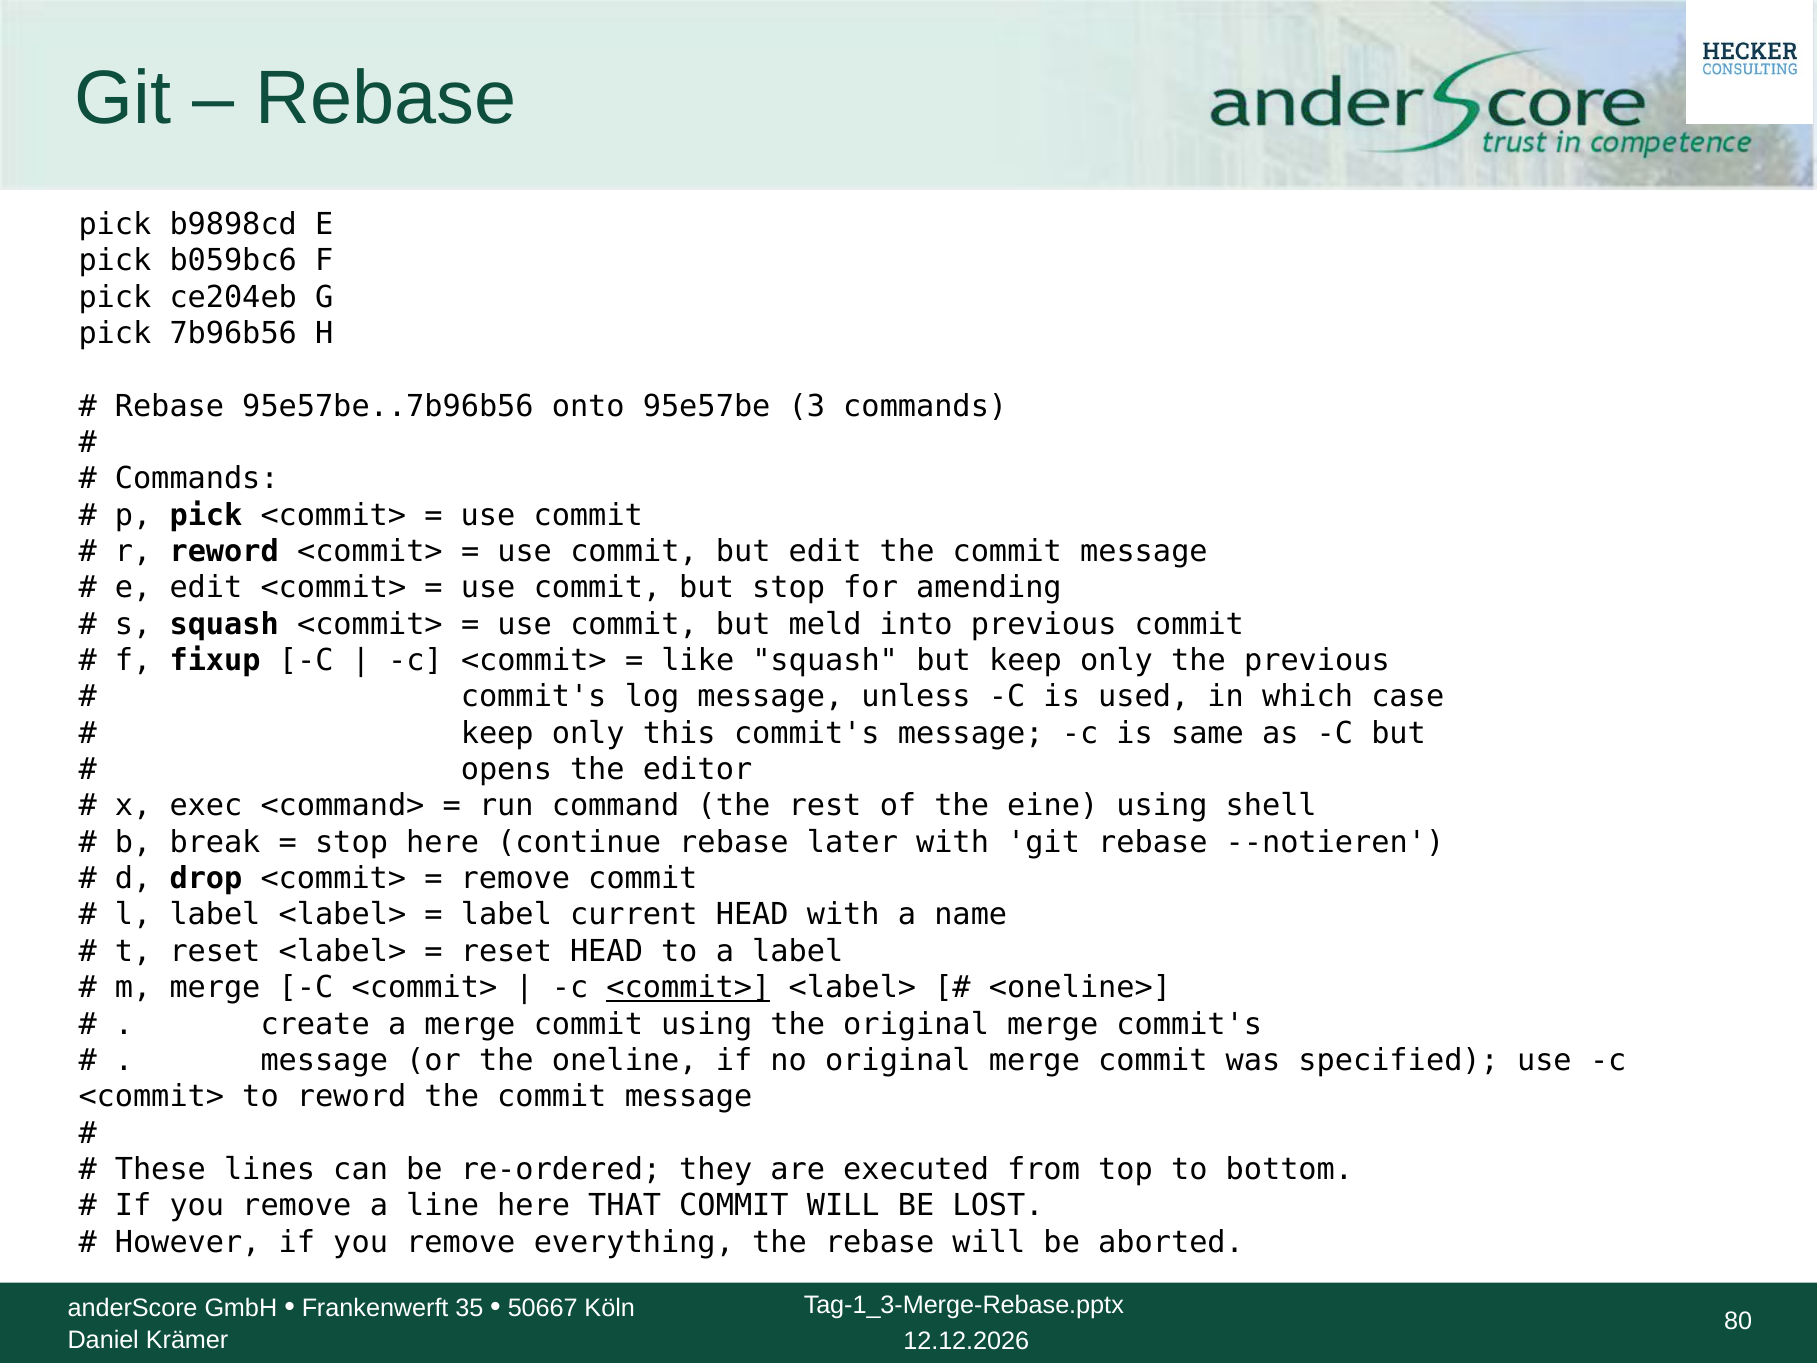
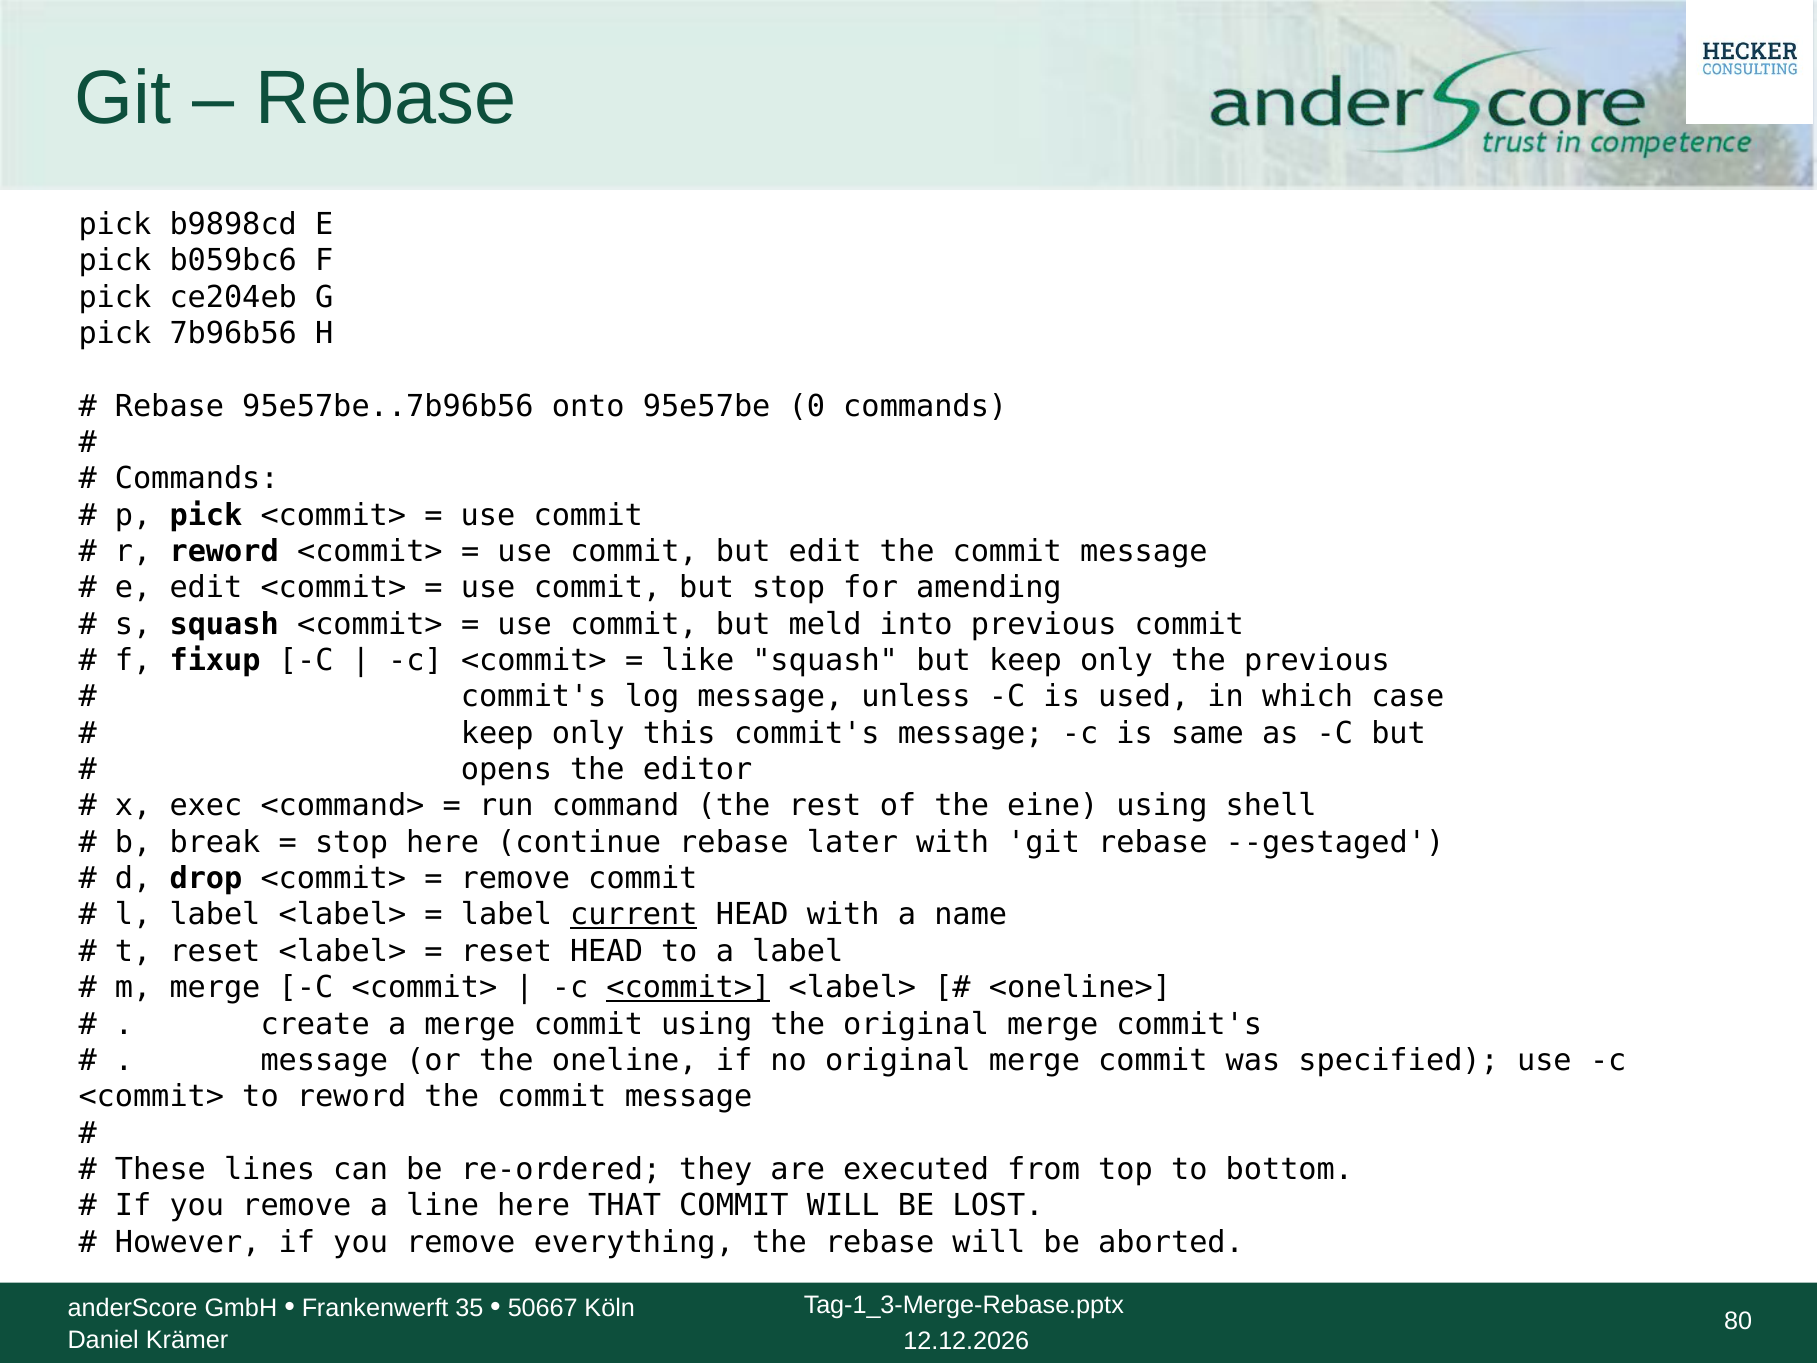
3: 3 -> 0
--notieren: --notieren -> --gestaged
current underline: none -> present
